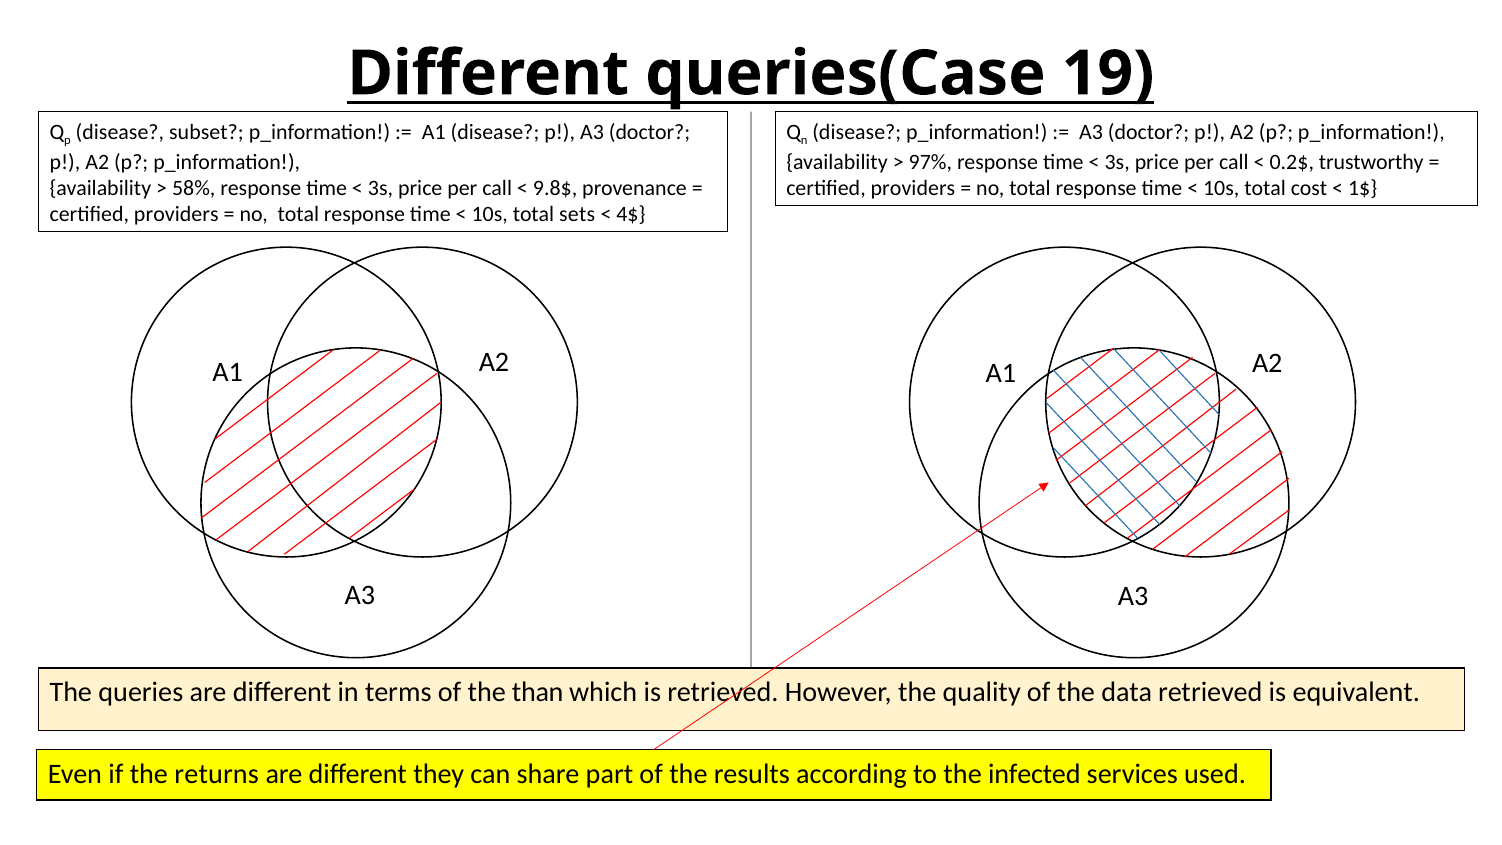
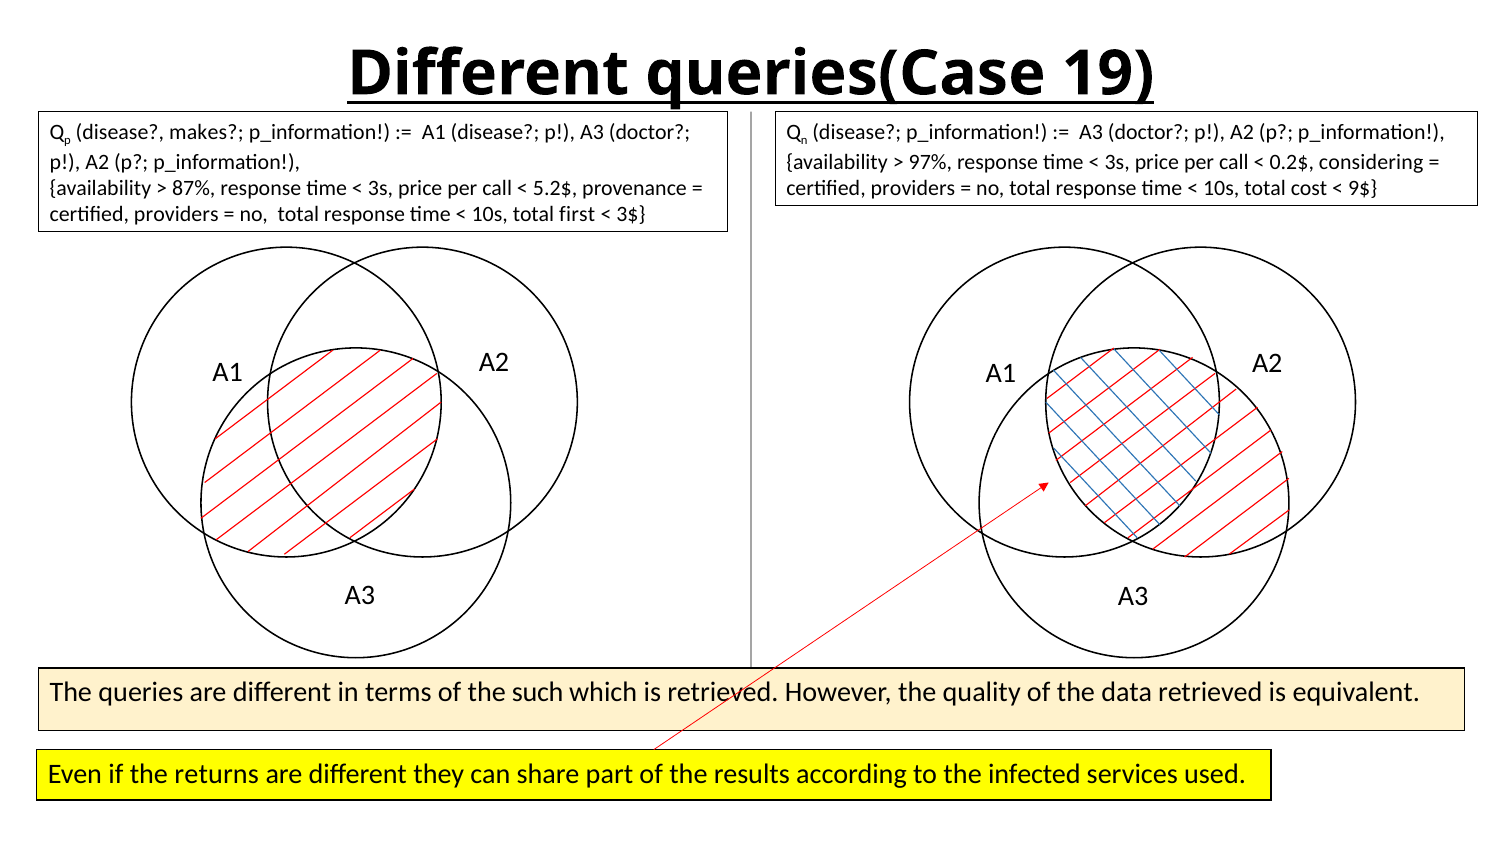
subset: subset -> makes
trustworthy: trustworthy -> considering
58%: 58% -> 87%
9.8$: 9.8$ -> 5.2$
1$: 1$ -> 9$
sets: sets -> first
4$: 4$ -> 3$
than: than -> such
